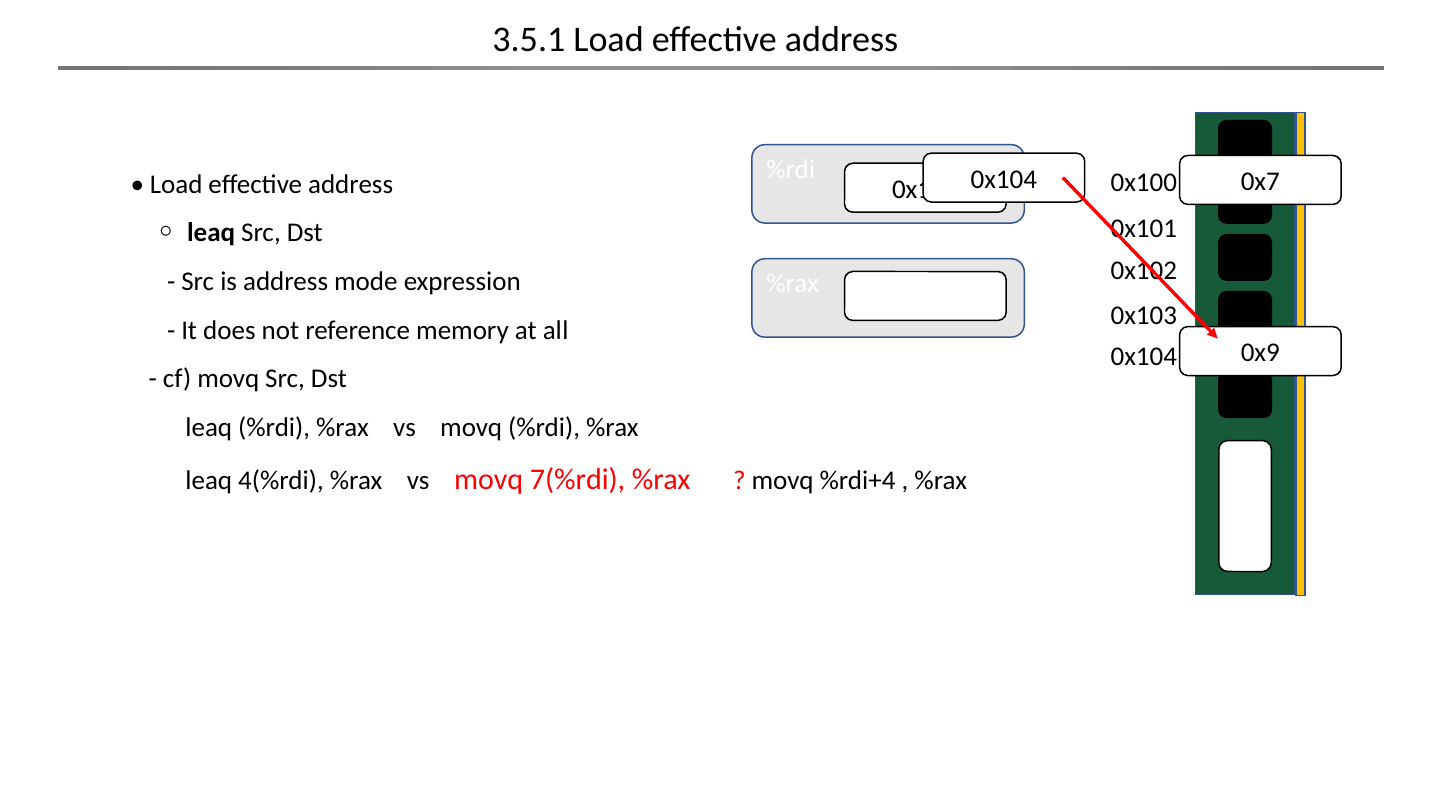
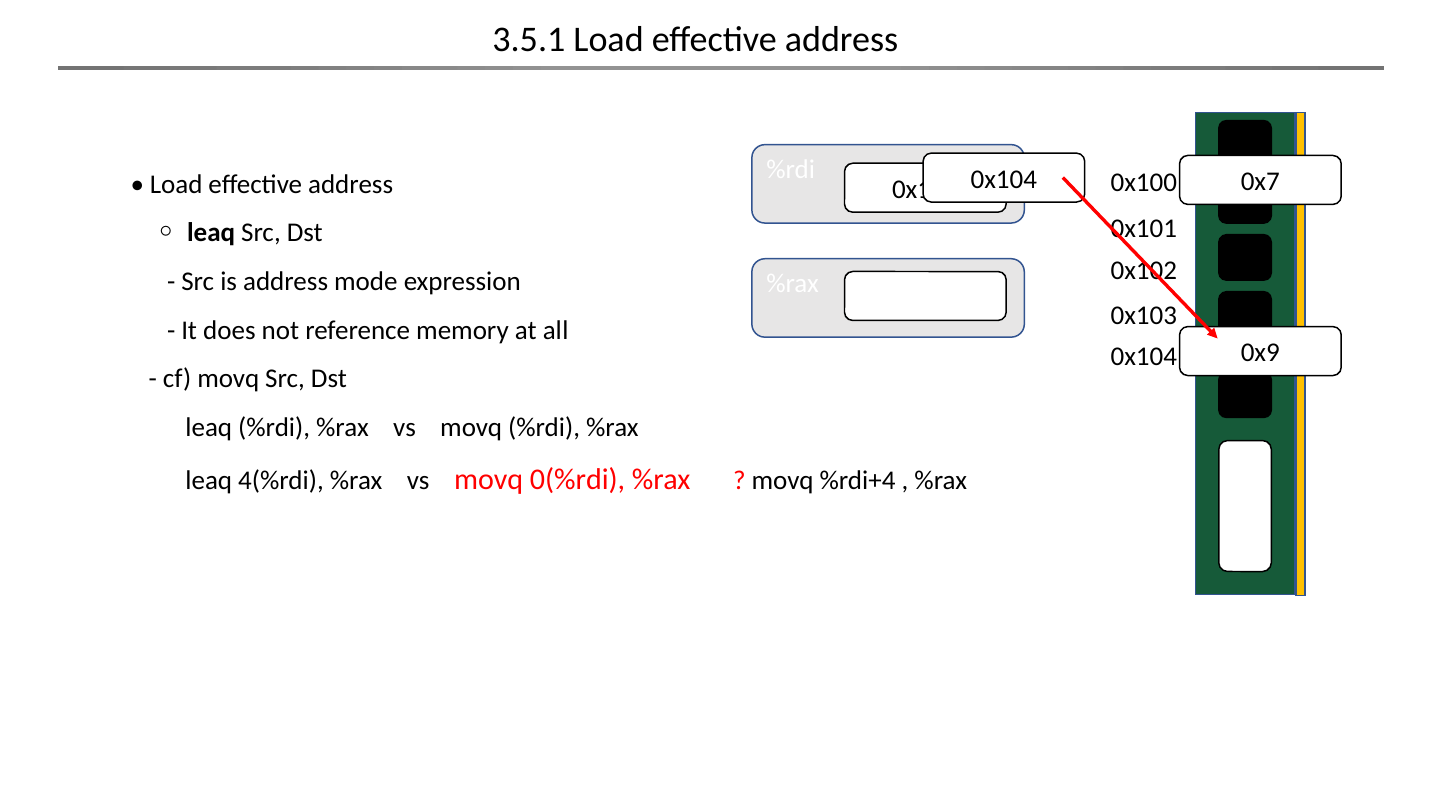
7(%rdi: 7(%rdi -> 0(%rdi
